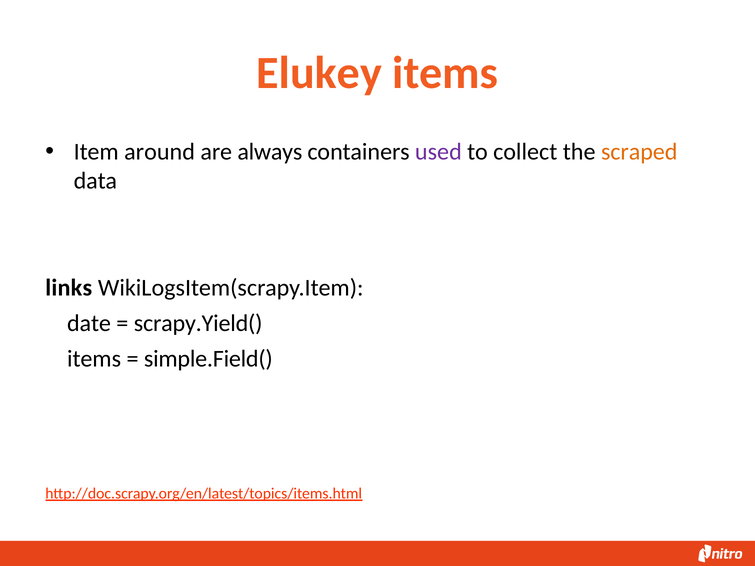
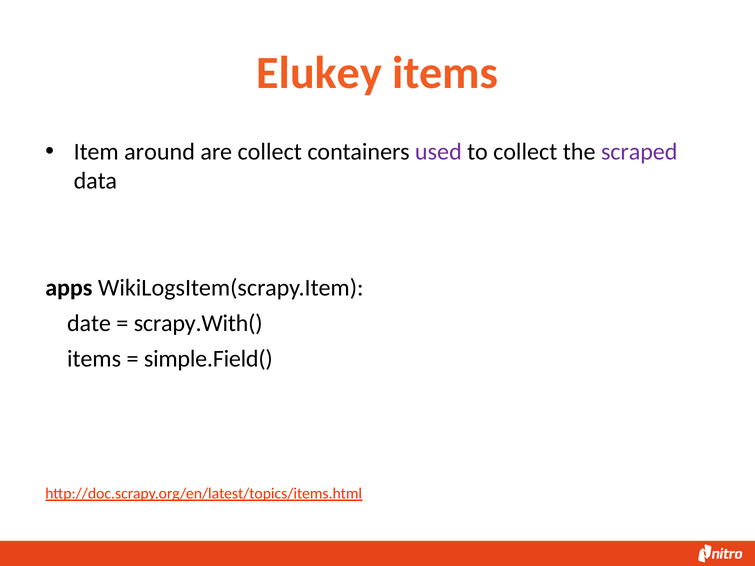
are always: always -> collect
scraped colour: orange -> purple
links: links -> apps
scrapy.Yield(: scrapy.Yield( -> scrapy.With(
